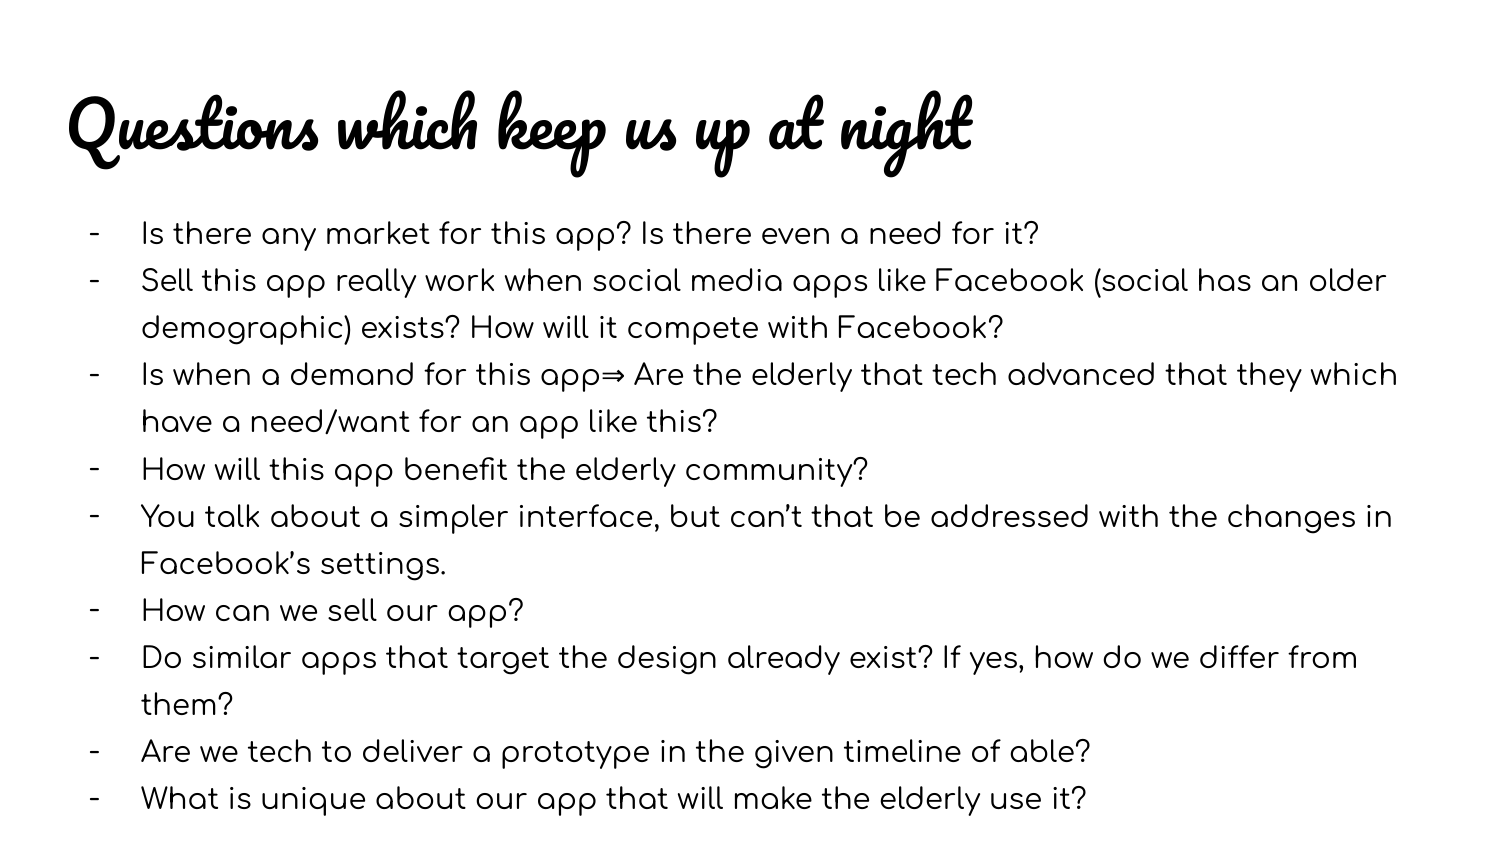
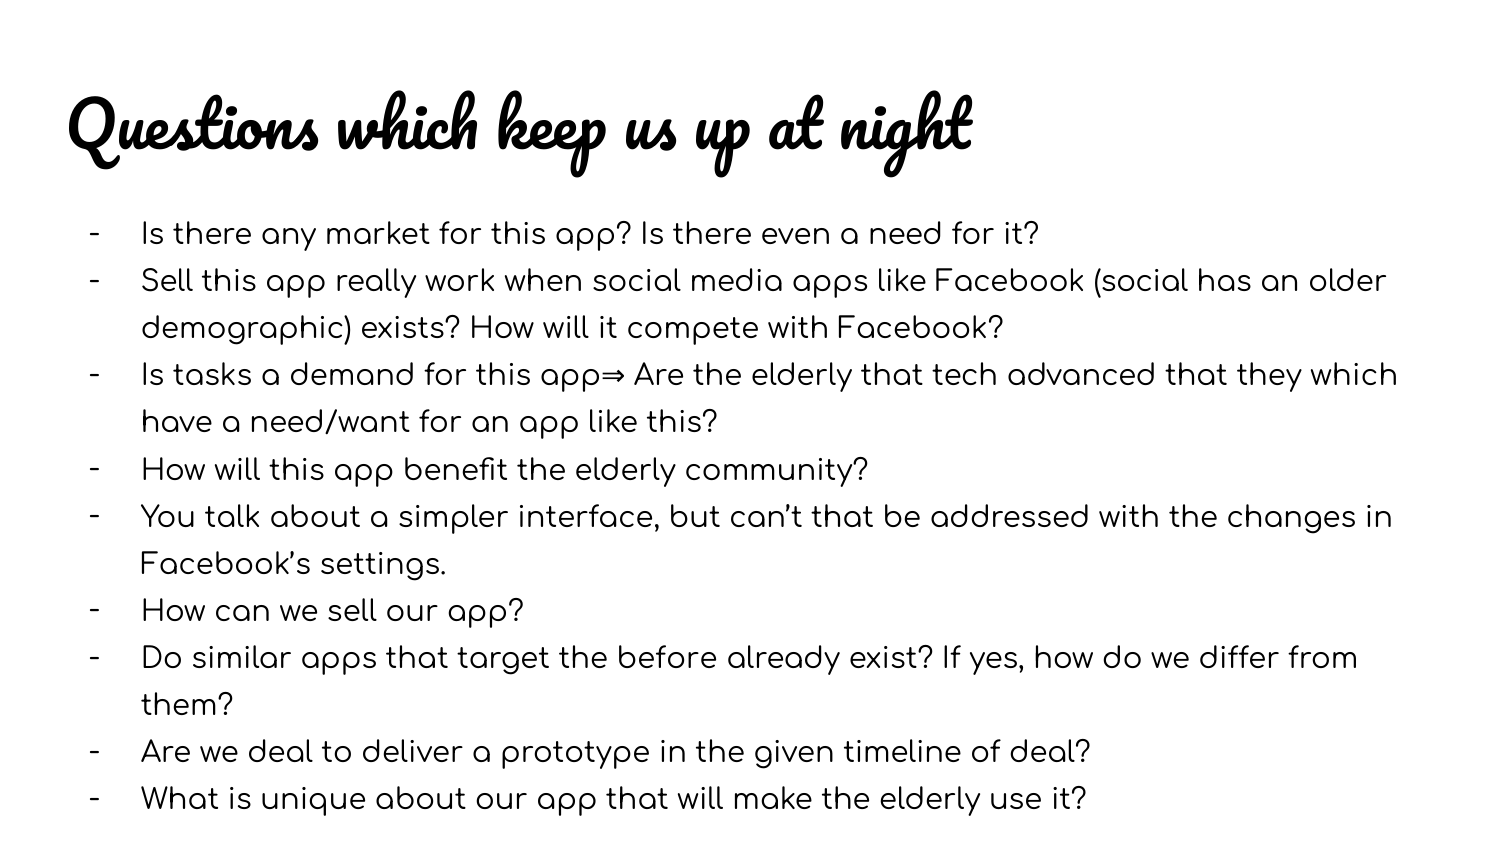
Is when: when -> tasks
design: design -> before
we tech: tech -> deal
of able: able -> deal
